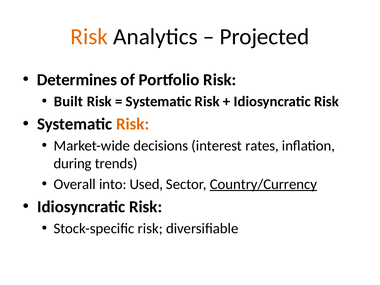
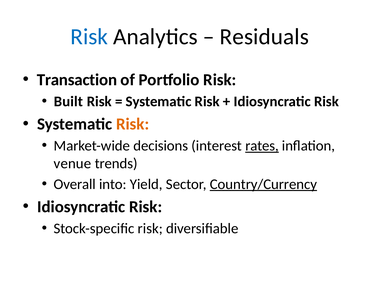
Risk at (89, 37) colour: orange -> blue
Projected: Projected -> Residuals
Determines: Determines -> Transaction
rates underline: none -> present
during: during -> venue
Used: Used -> Yield
